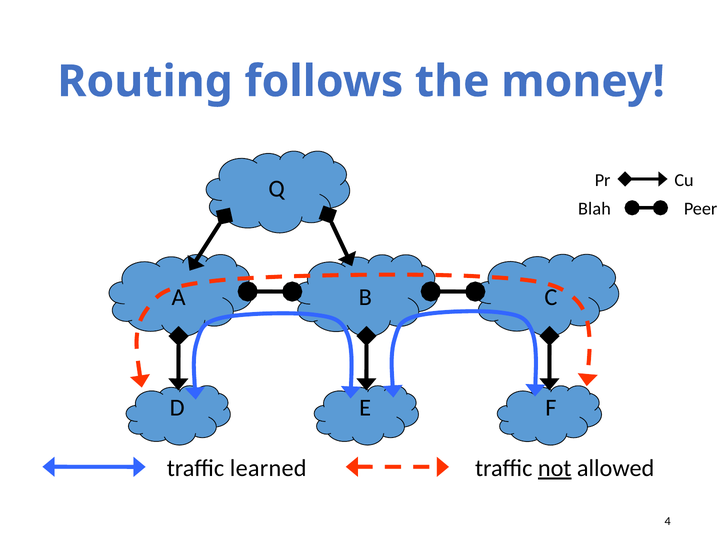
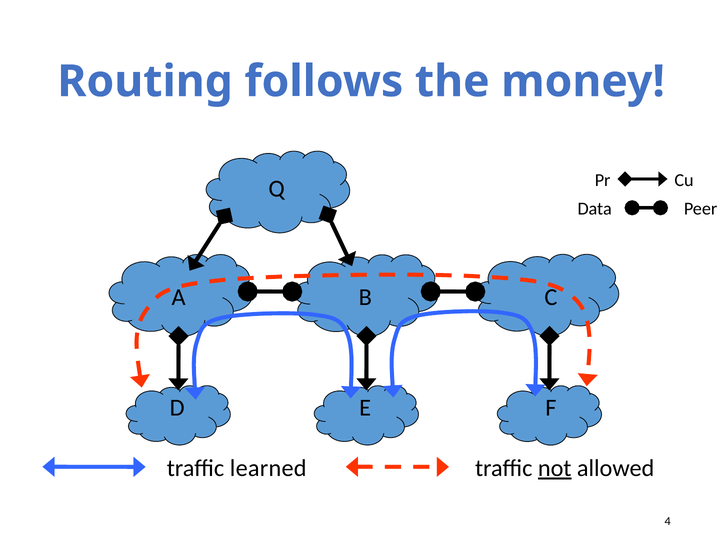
Blah: Blah -> Data
